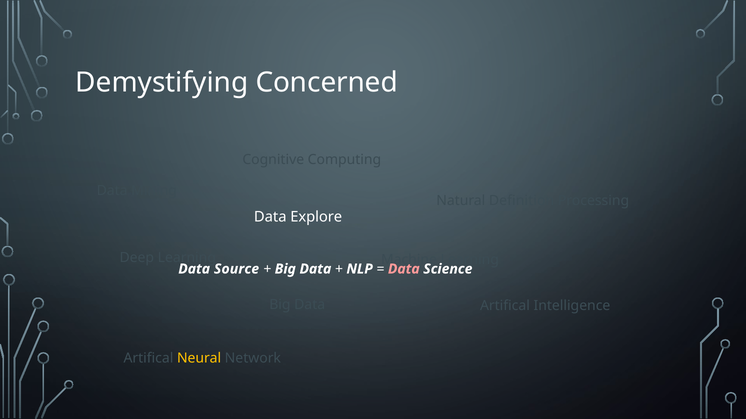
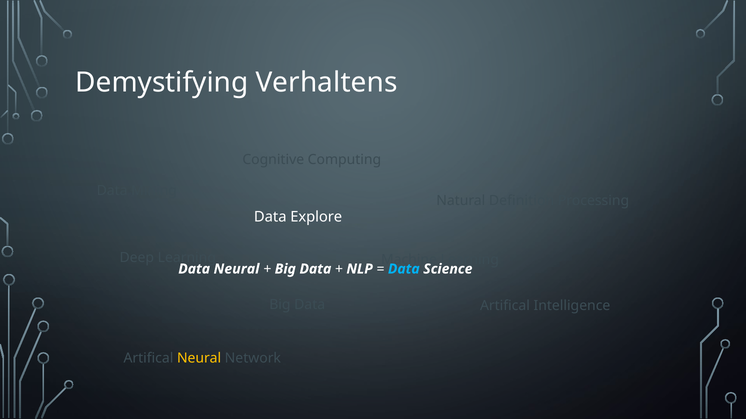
Concerned: Concerned -> Verhaltens
Data Source: Source -> Neural
Data at (404, 269) colour: pink -> light blue
